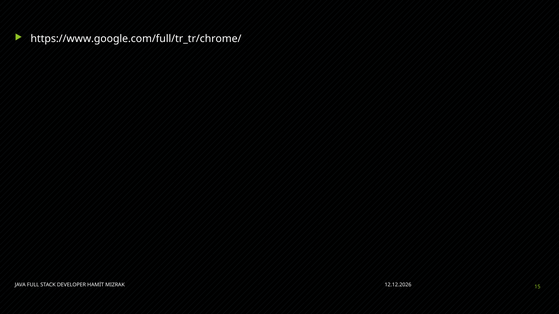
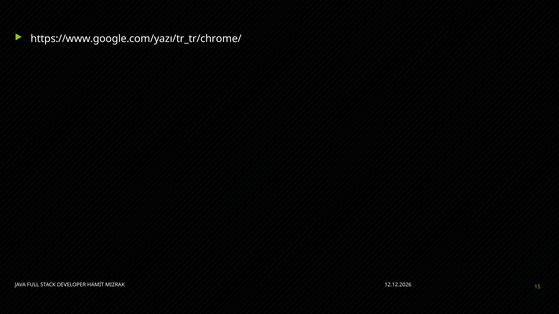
https://www.google.com/full/tr_tr/chrome/: https://www.google.com/full/tr_tr/chrome/ -> https://www.google.com/yazı/tr_tr/chrome/
